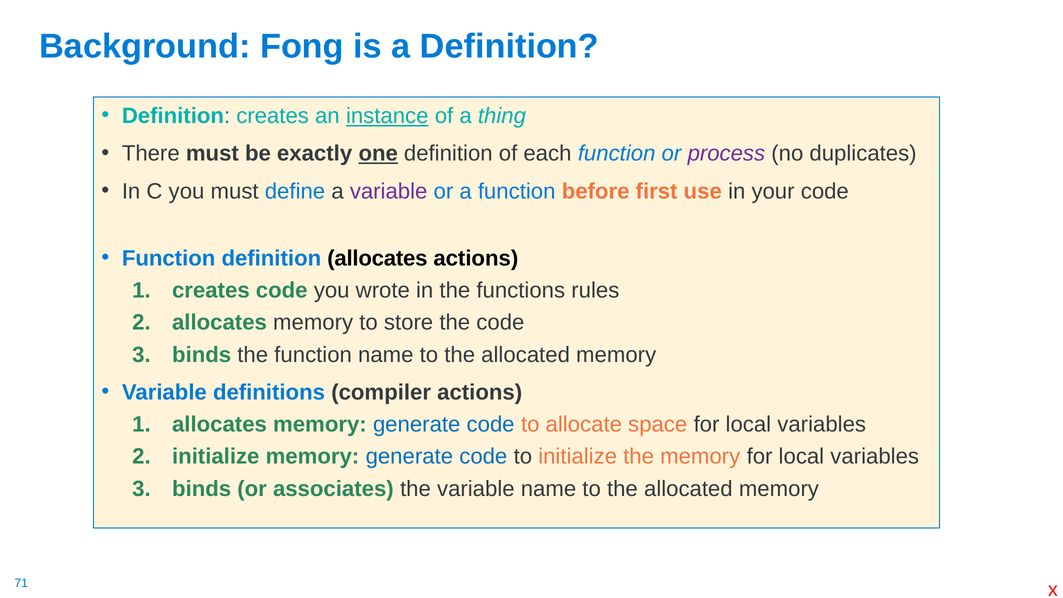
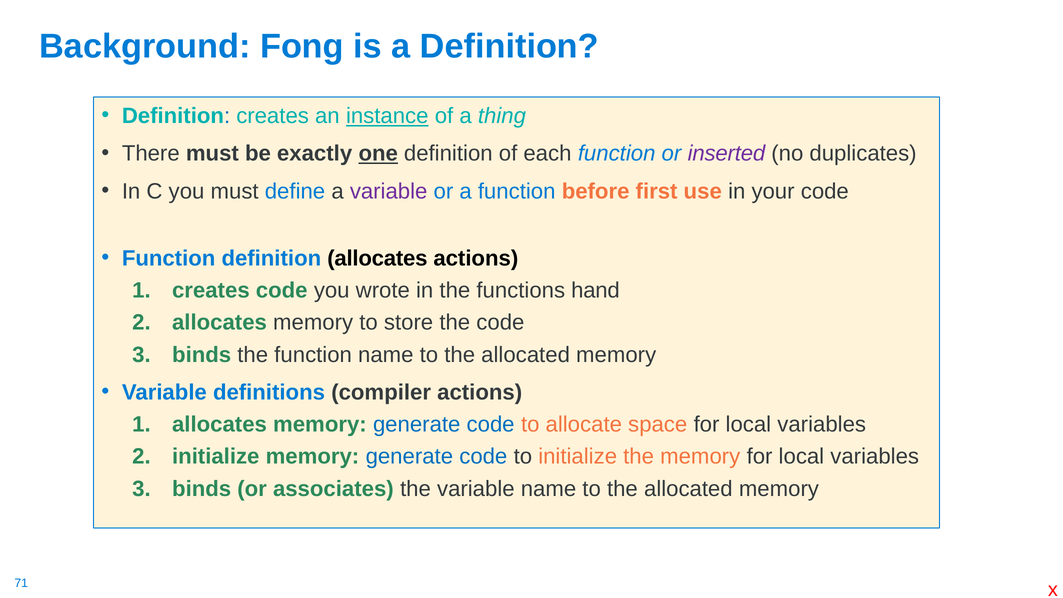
process: process -> inserted
rules: rules -> hand
